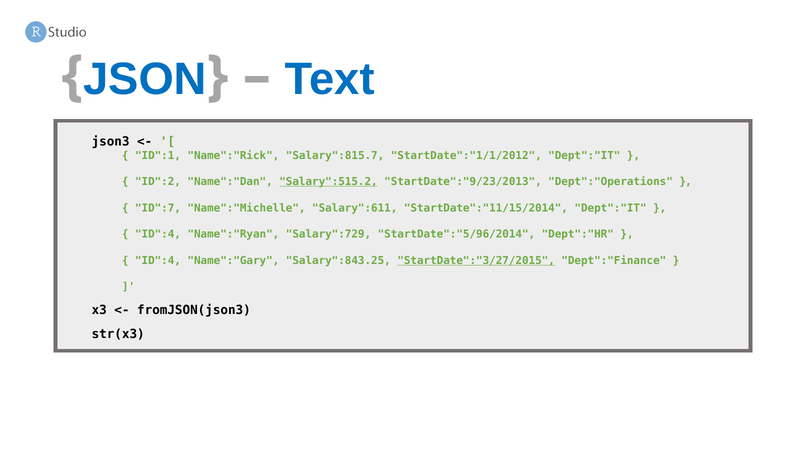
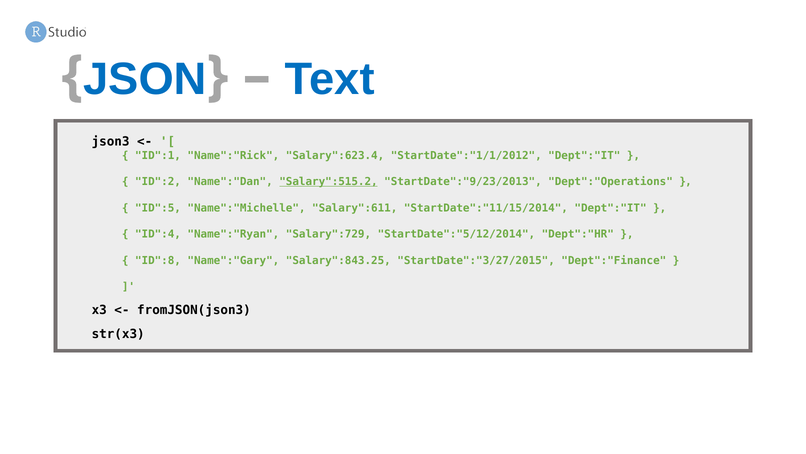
Salary":815.7: Salary":815.7 -> Salary":623.4
ID":7: ID":7 -> ID":5
StartDate":"5/96/2014: StartDate":"5/96/2014 -> StartDate":"5/12/2014
ID":4 at (158, 260): ID":4 -> ID":8
StartDate":"3/27/2015 underline: present -> none
